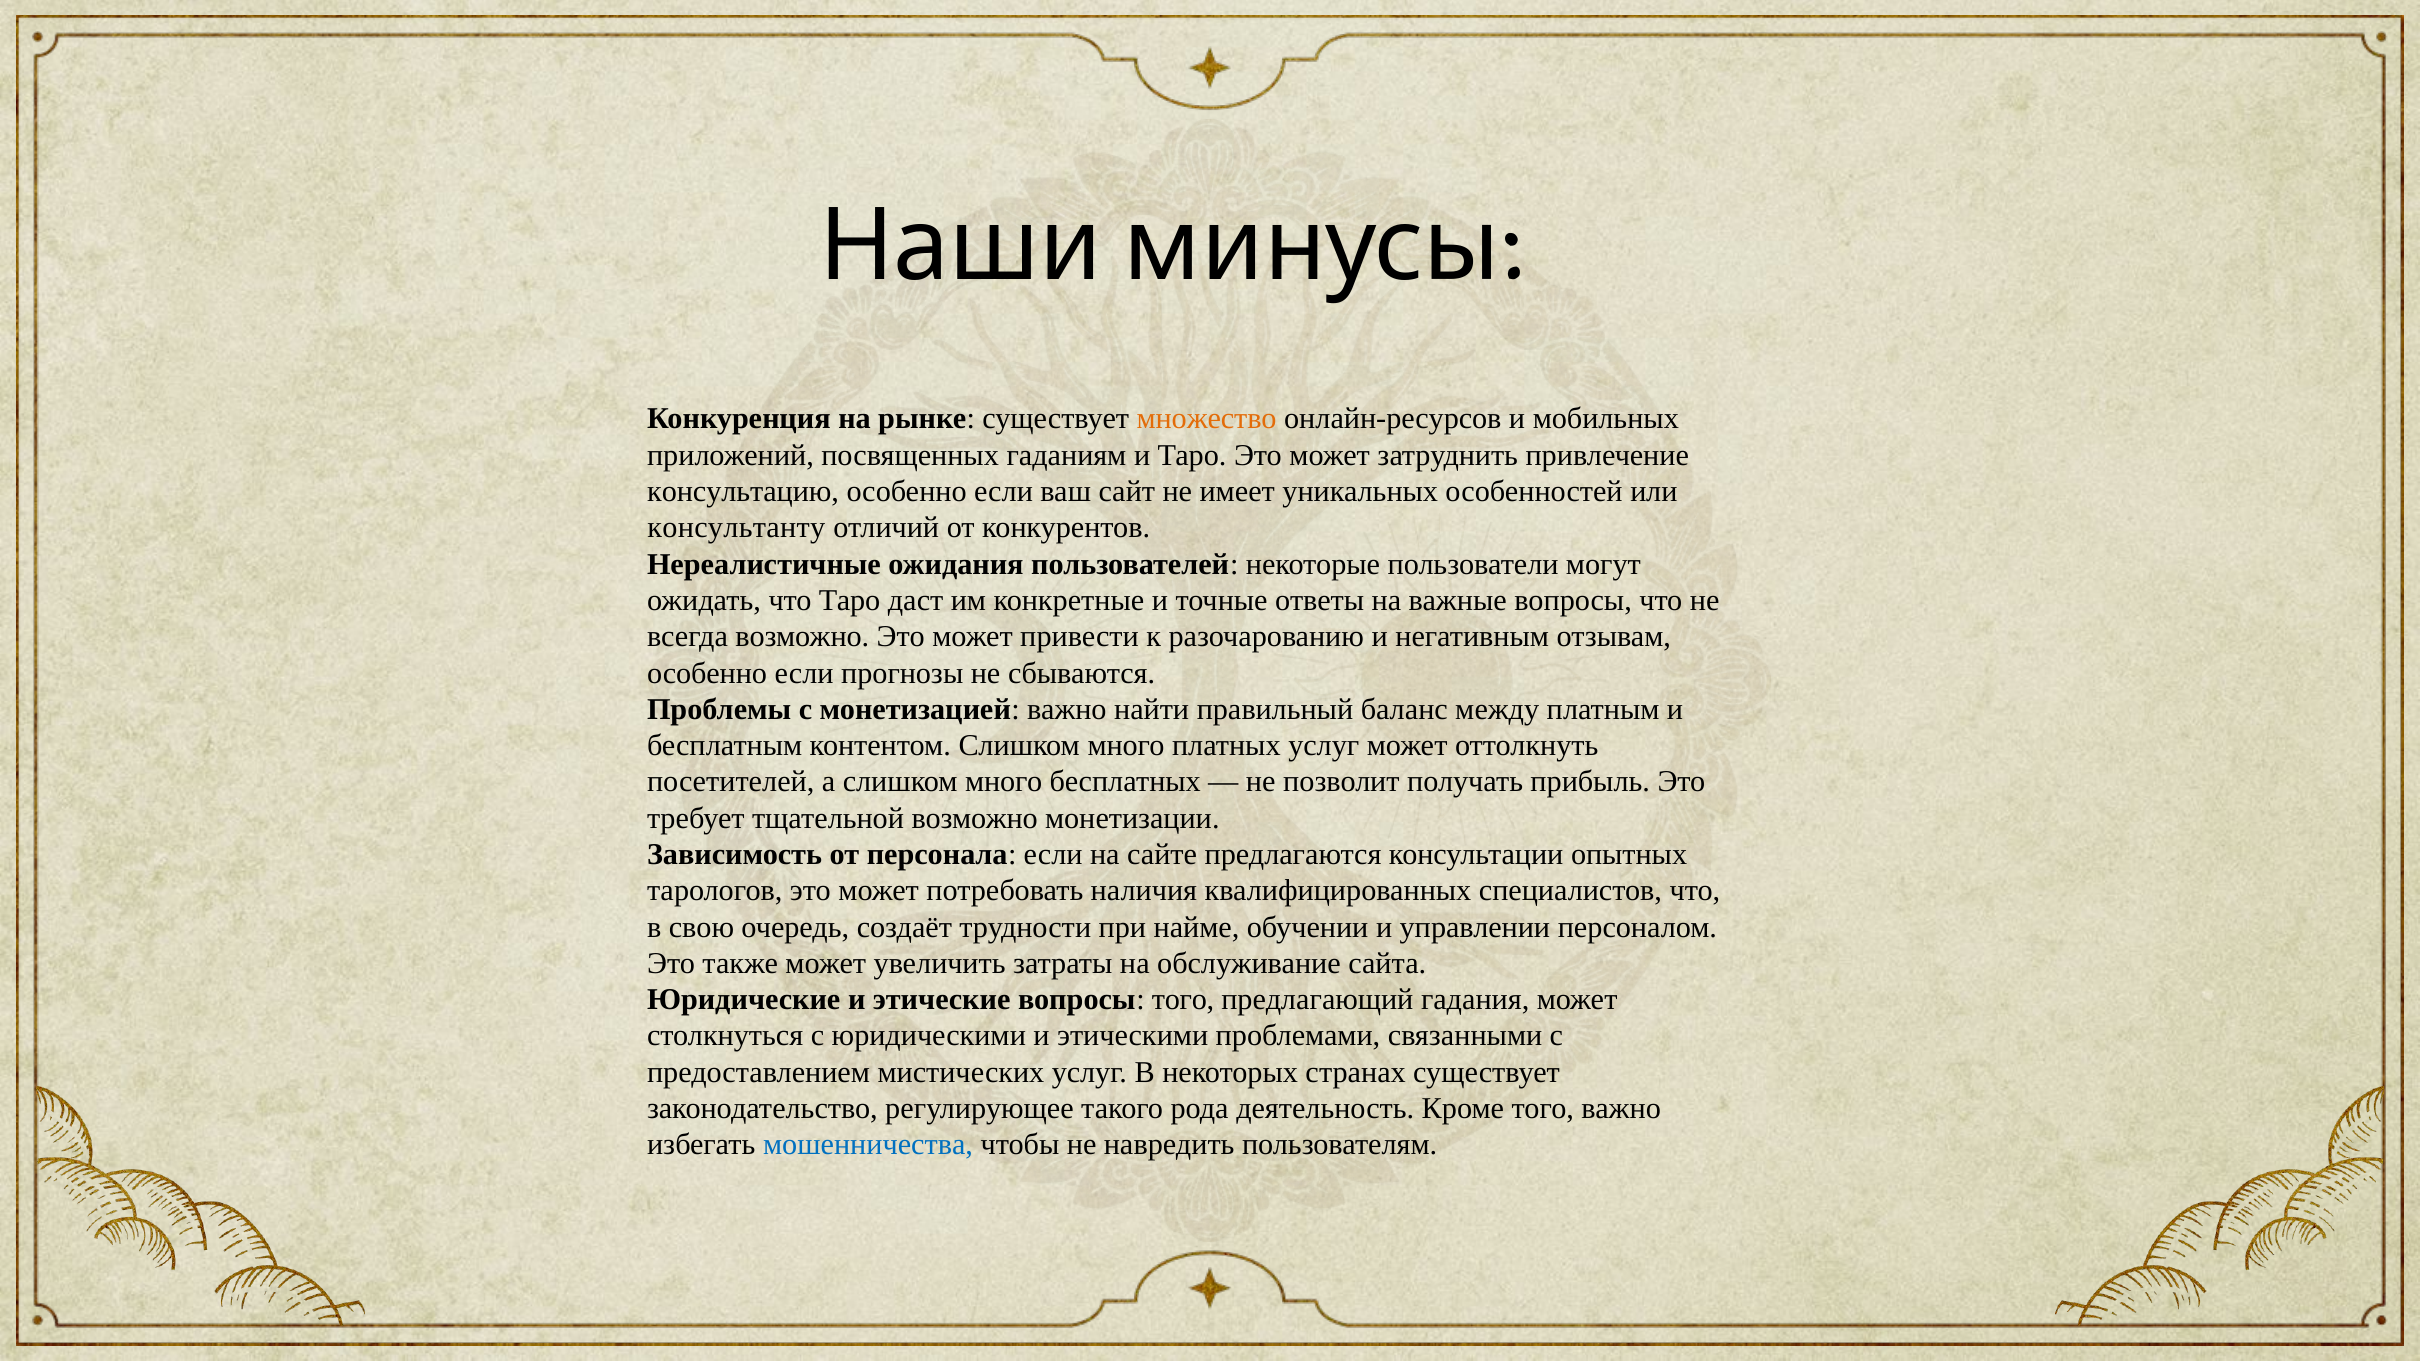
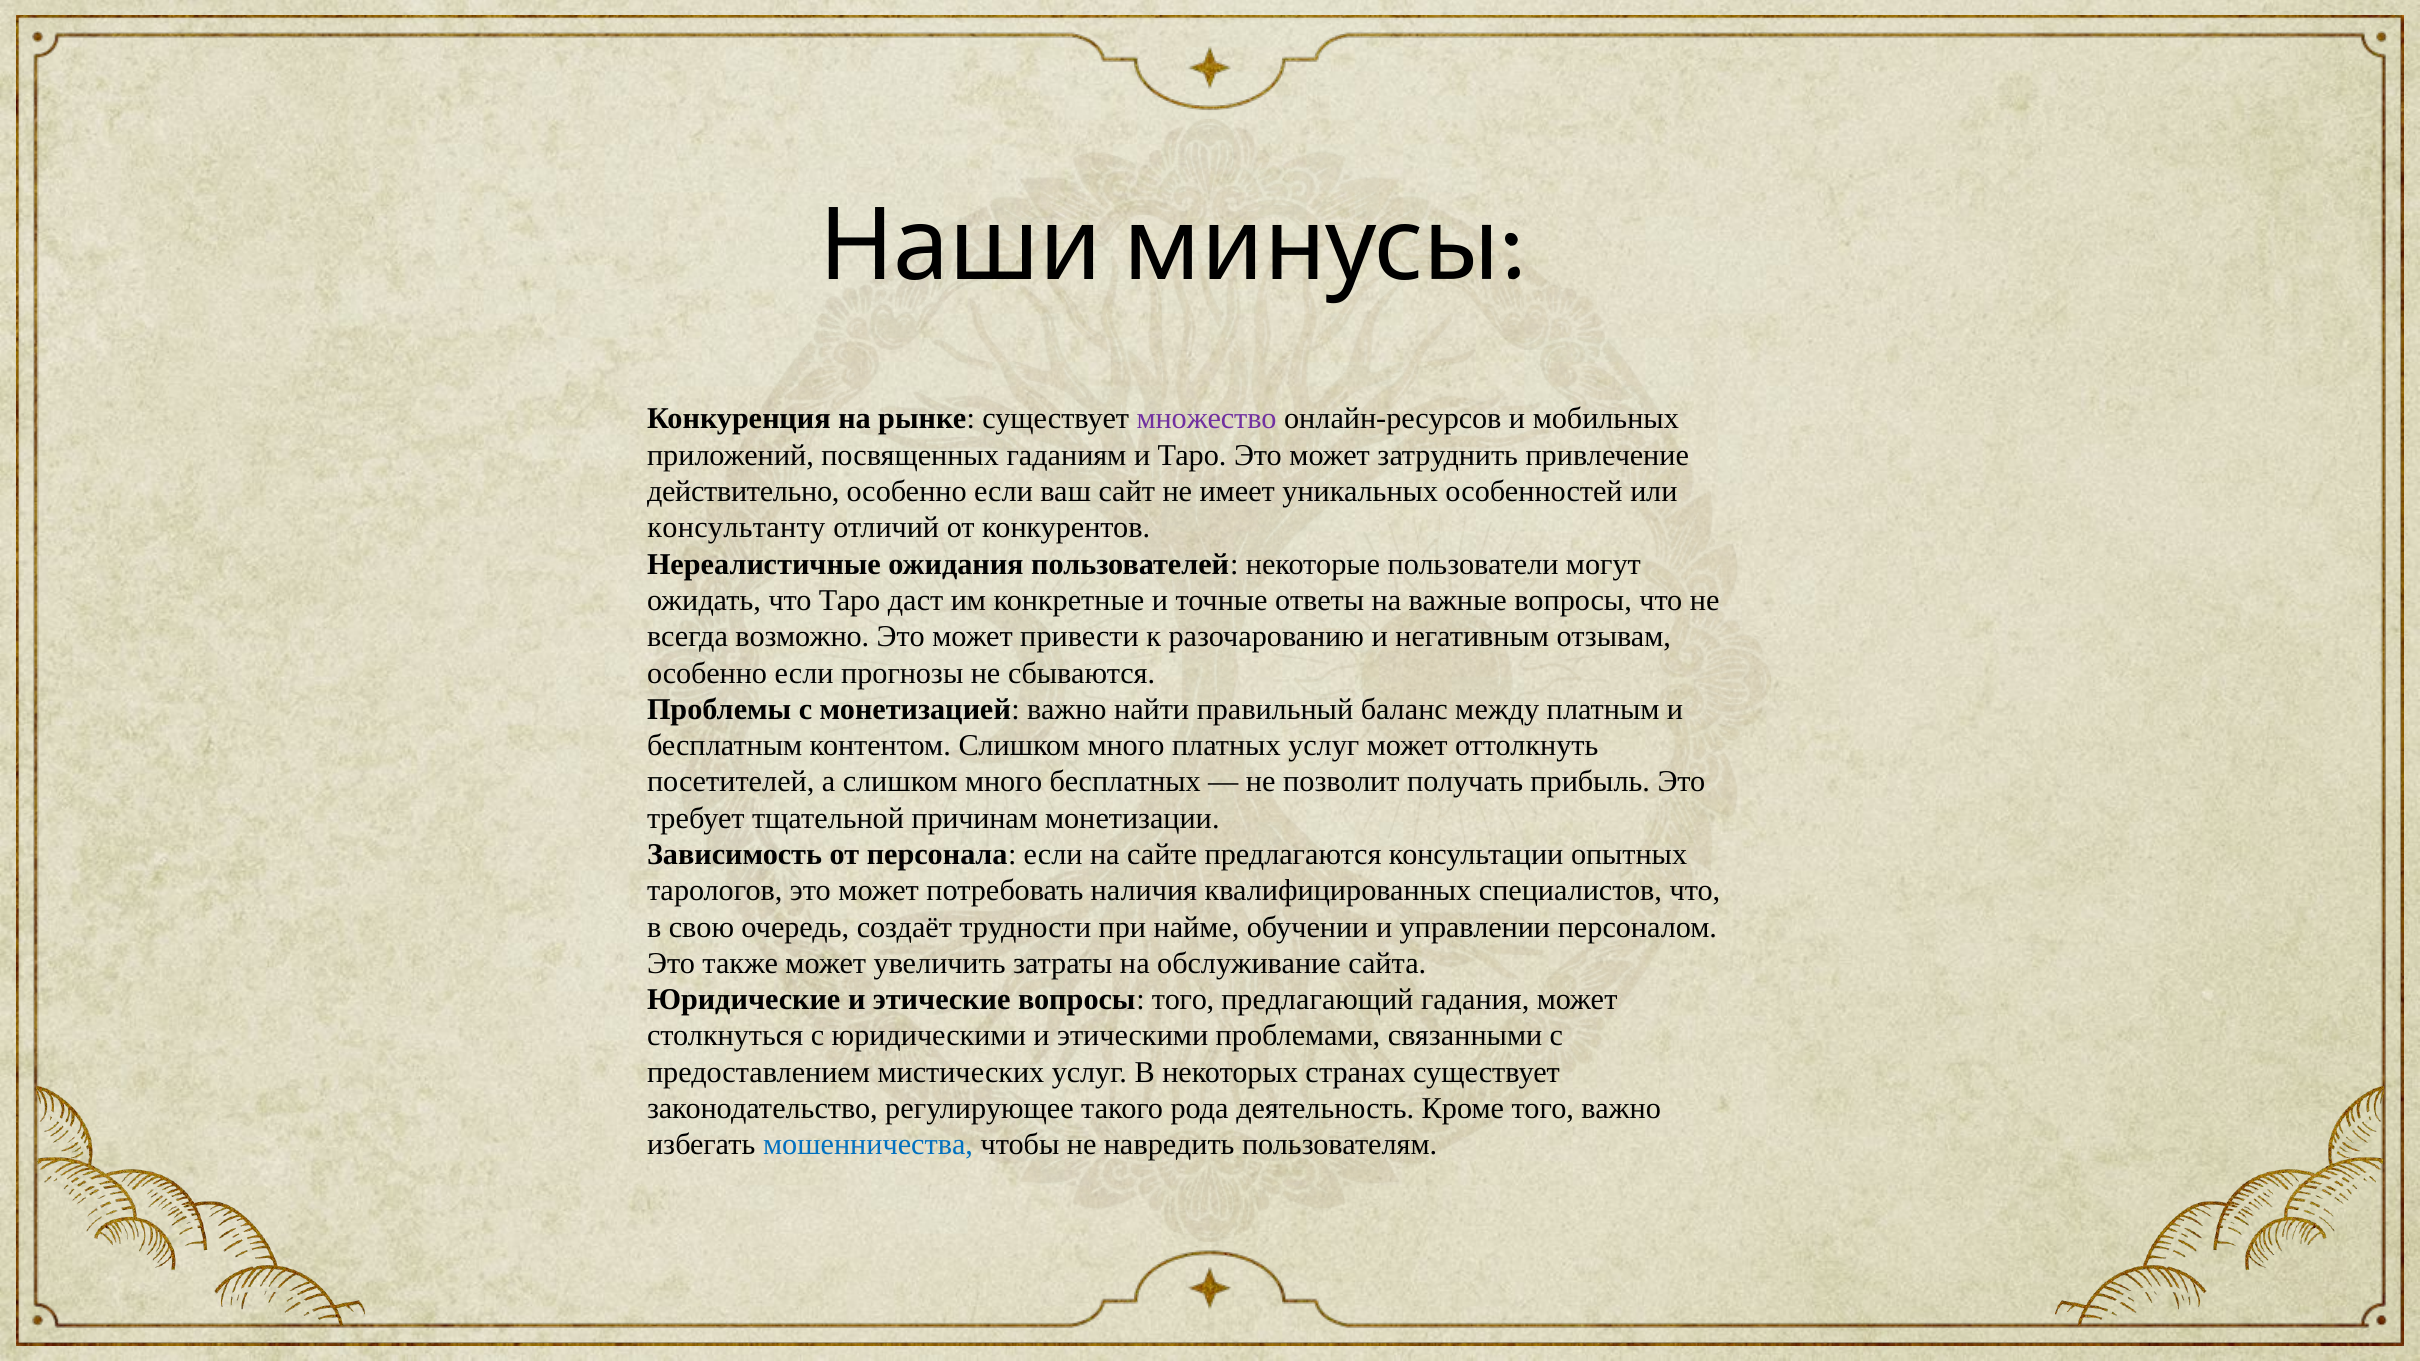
множество colour: orange -> purple
консультацию: консультацию -> действительно
тщательной возможно: возможно -> причинам
